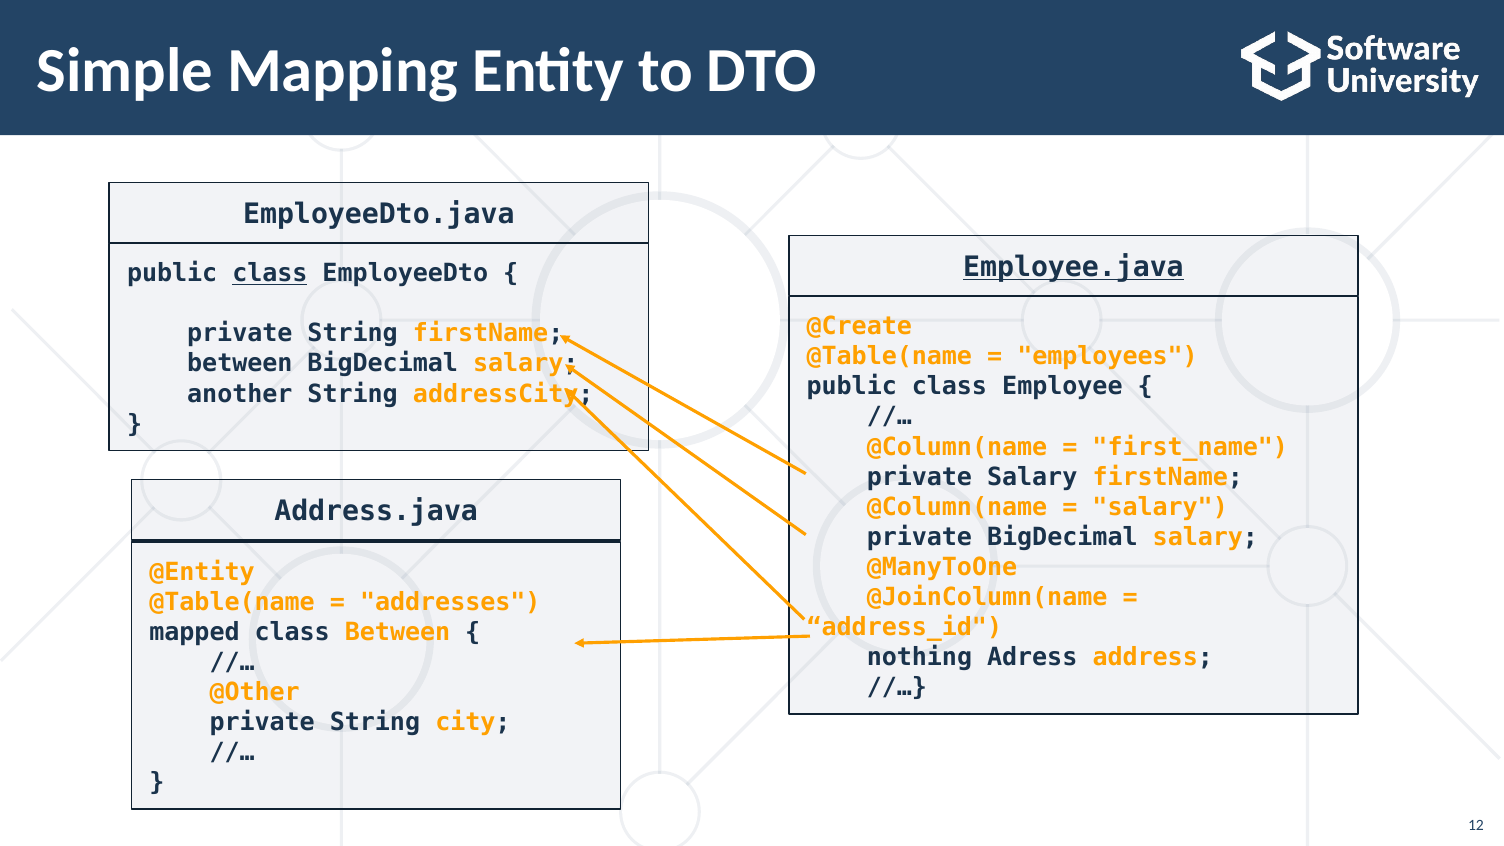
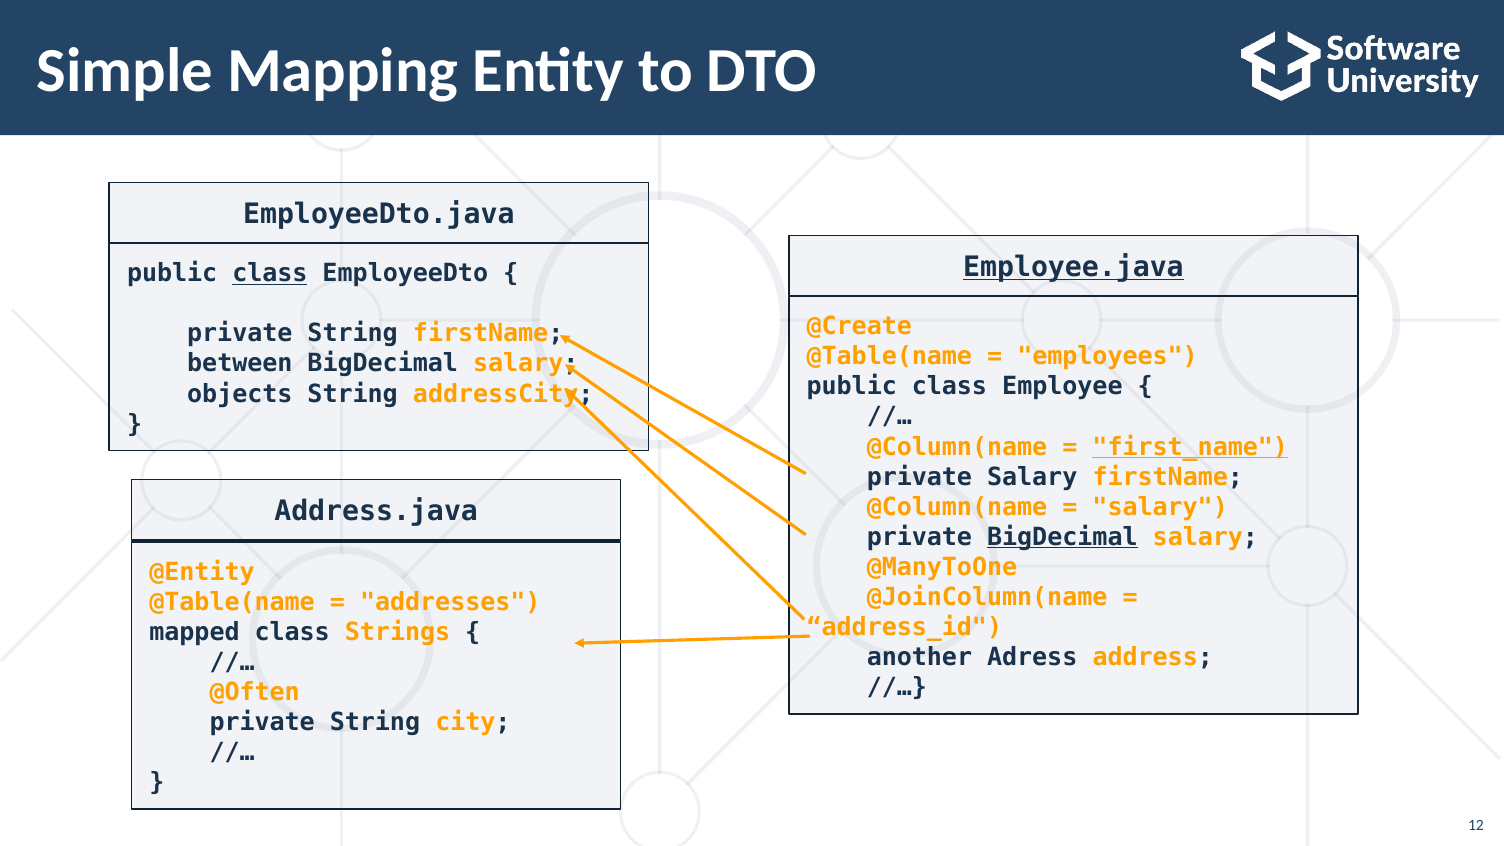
another: another -> objects
first_name underline: none -> present
BigDecimal at (1062, 537) underline: none -> present
class Between: Between -> Strings
nothing: nothing -> another
@Other: @Other -> @Often
